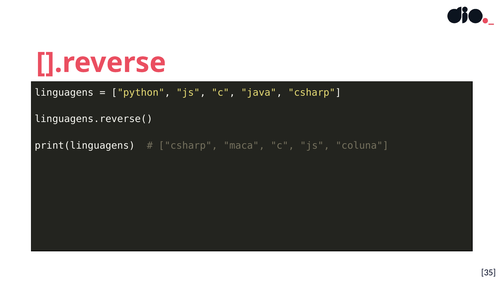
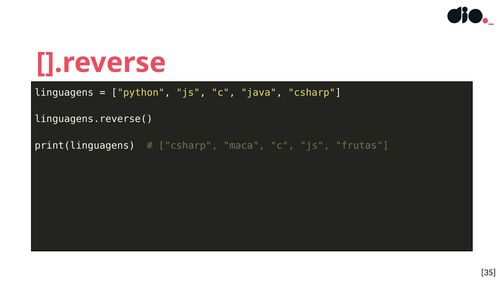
coluna: coluna -> frutas
